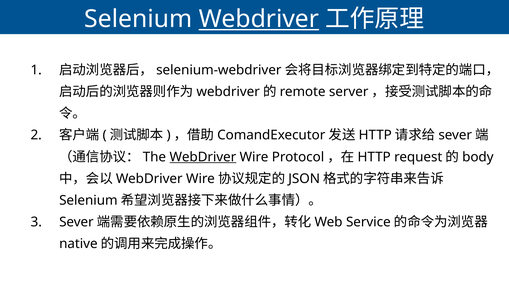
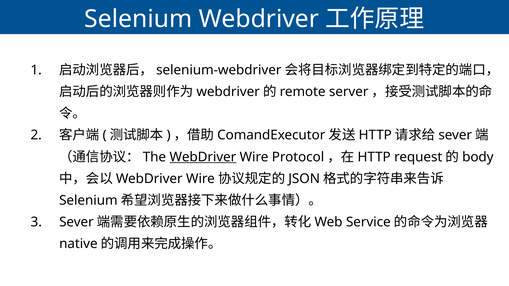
Webdriver at (259, 19) underline: present -> none
